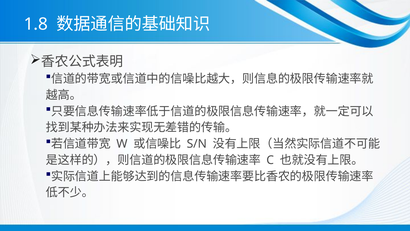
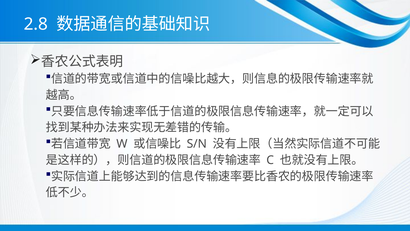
1.8: 1.8 -> 2.8
